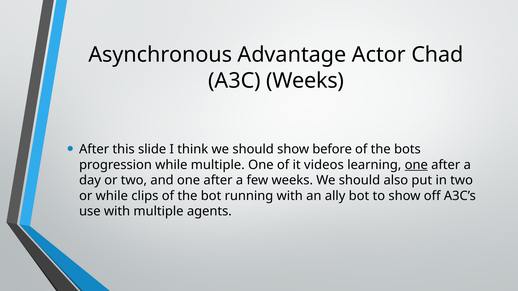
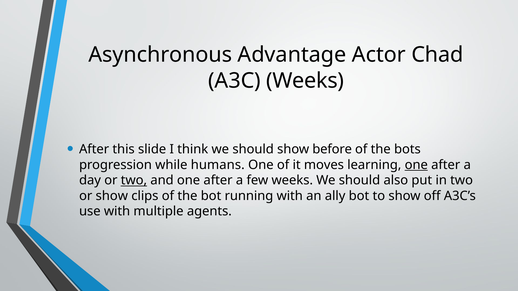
while multiple: multiple -> humans
videos: videos -> moves
two at (134, 181) underline: none -> present
or while: while -> show
